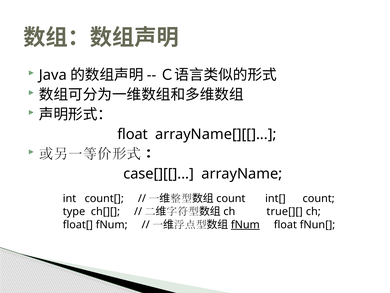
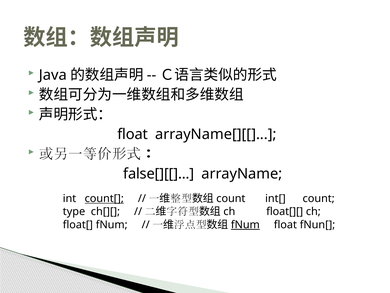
case[][[: case[][[ -> false[][[
count[ underline: none -> present
true[][: true[][ -> float[][
